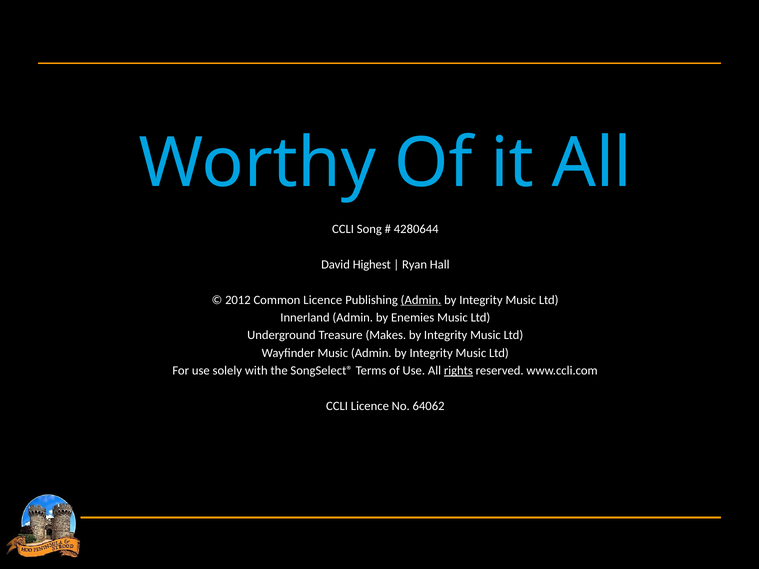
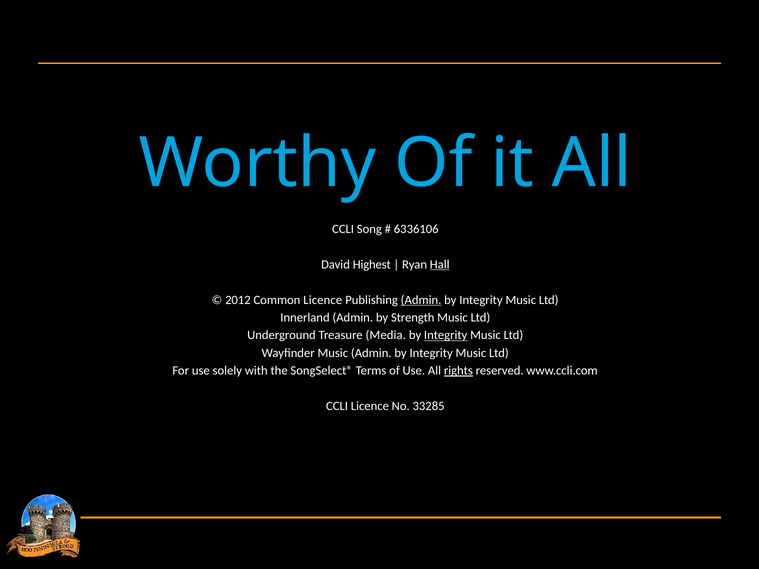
4280644: 4280644 -> 6336106
Hall underline: none -> present
Enemies: Enemies -> Strength
Makes: Makes -> Media
Integrity at (446, 335) underline: none -> present
64062: 64062 -> 33285
